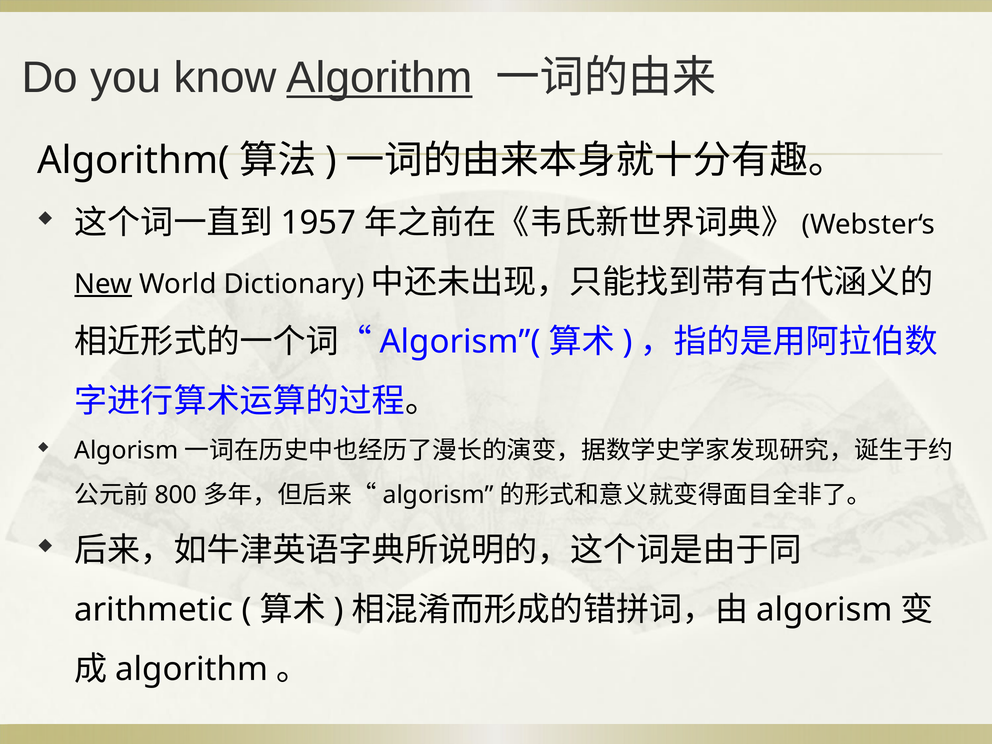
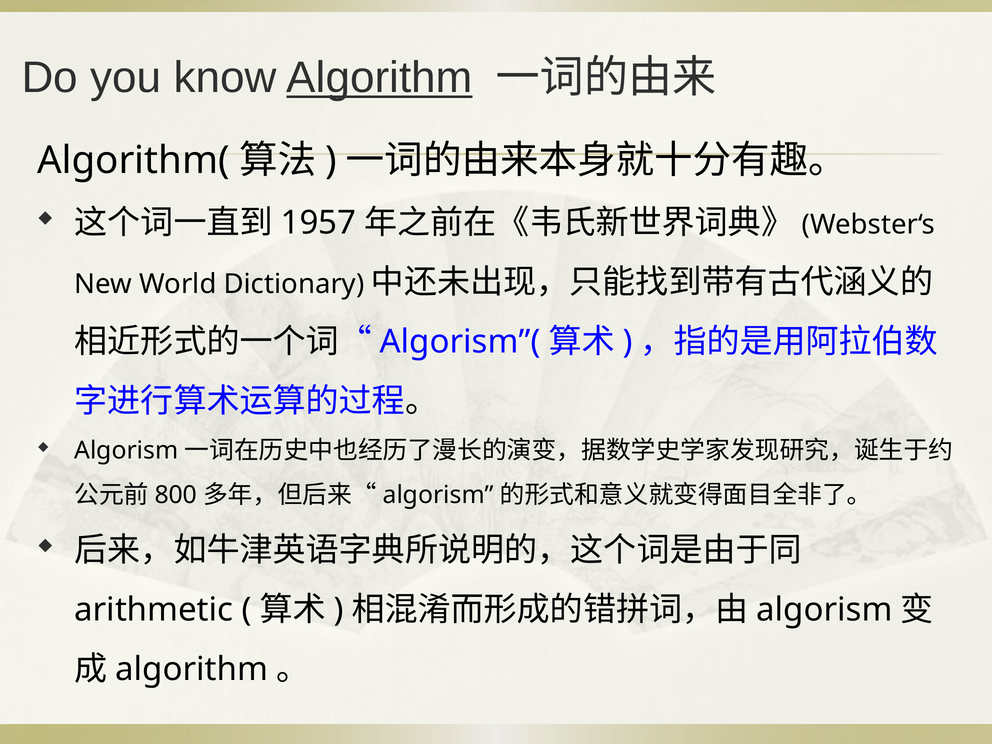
New underline: present -> none
